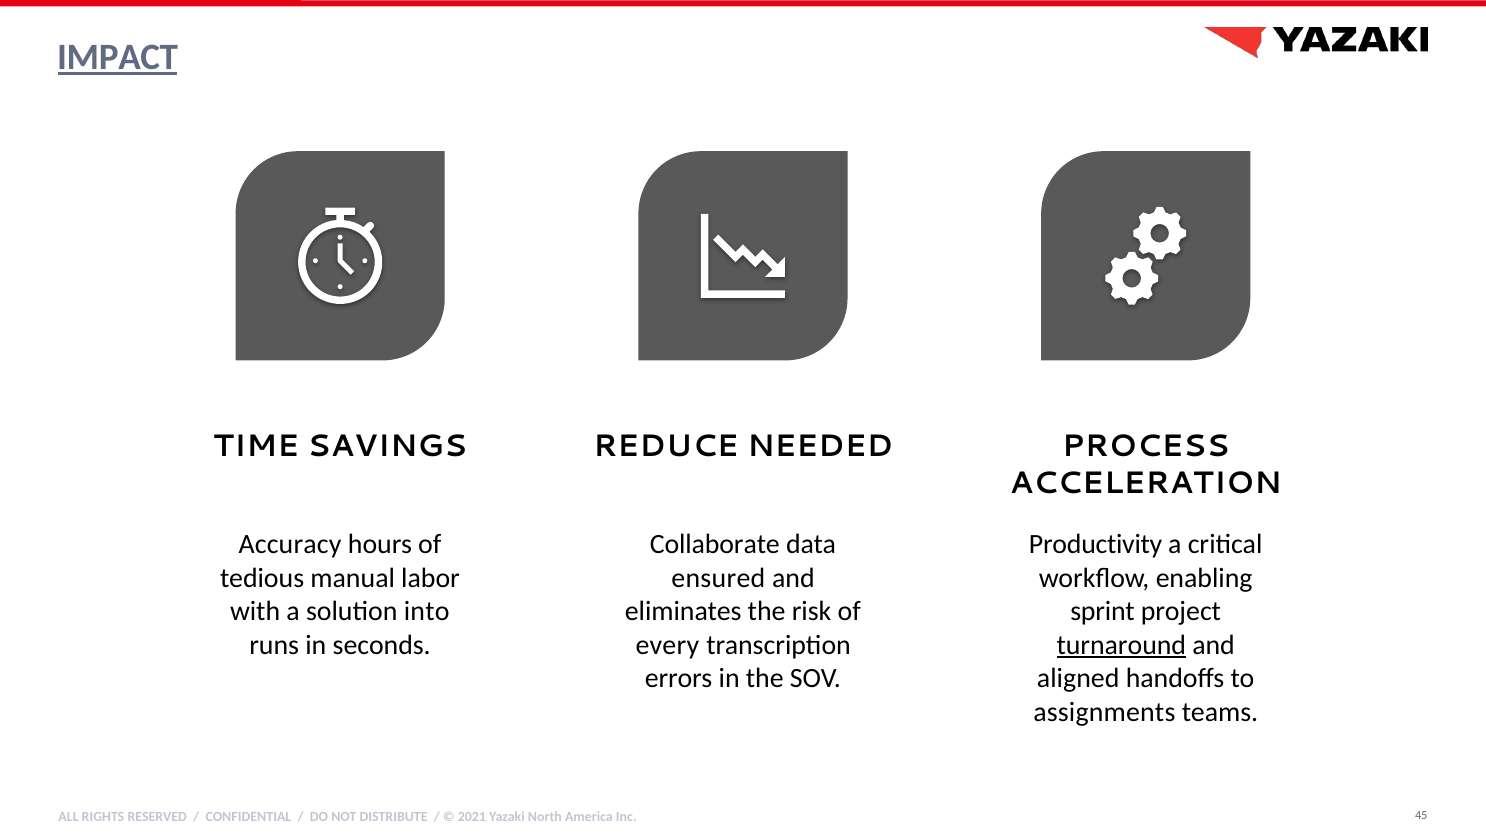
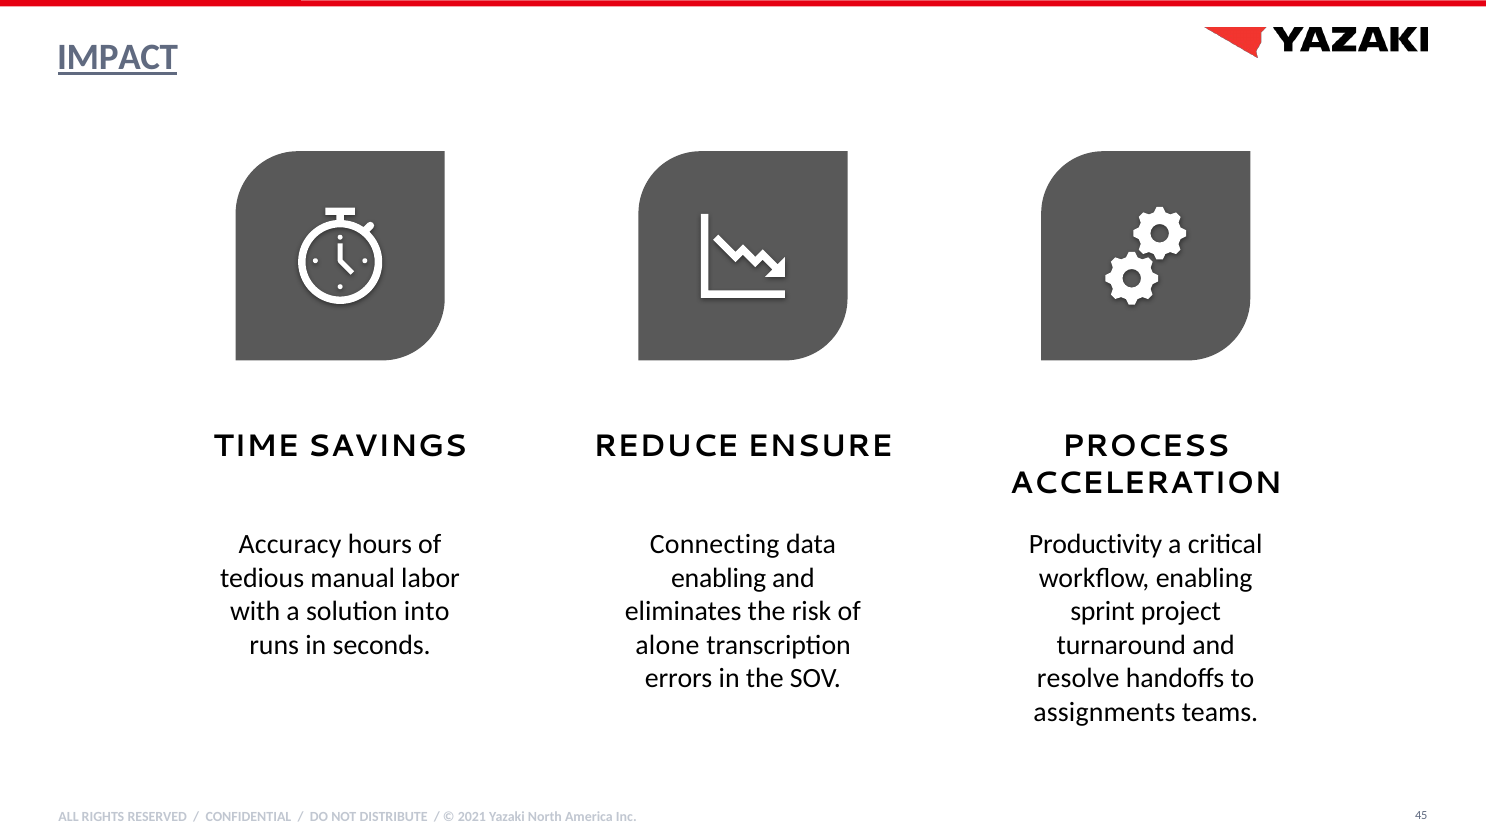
NEEDED: NEEDED -> ENSURE
Collaborate: Collaborate -> Connecting
ensured at (718, 578): ensured -> enabling
every: every -> alone
turnaround underline: present -> none
aligned: aligned -> resolve
